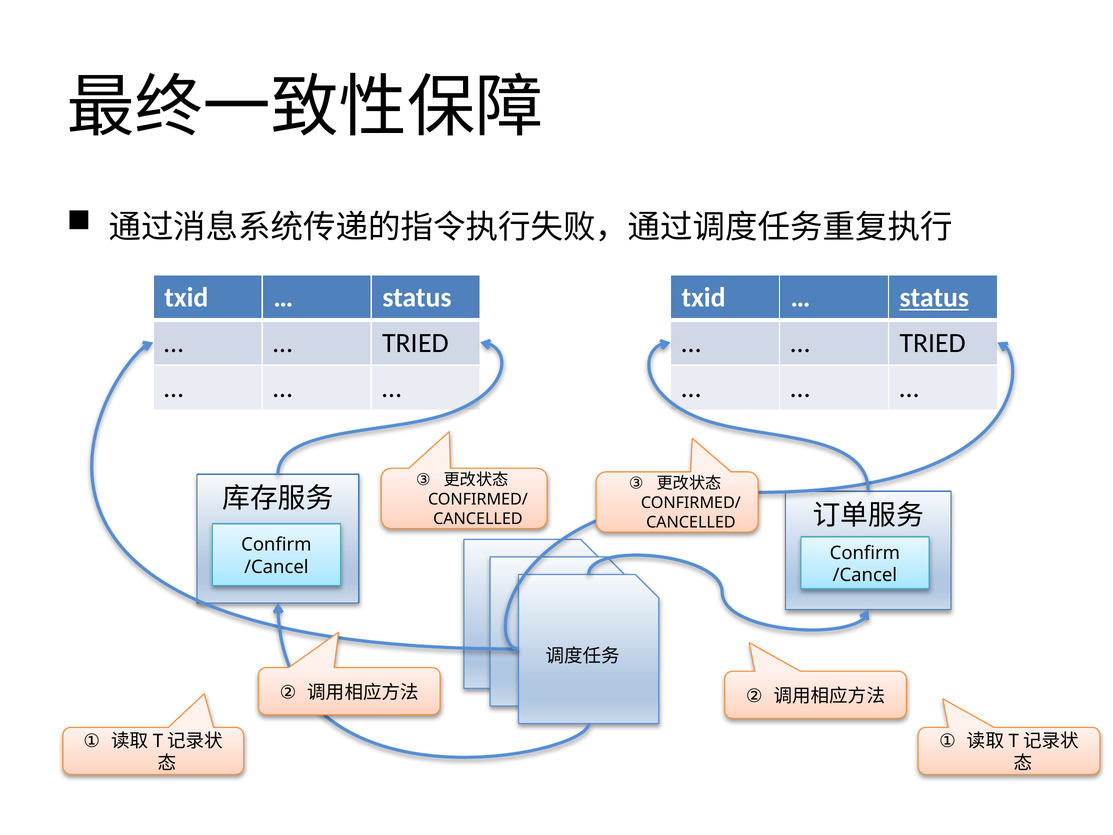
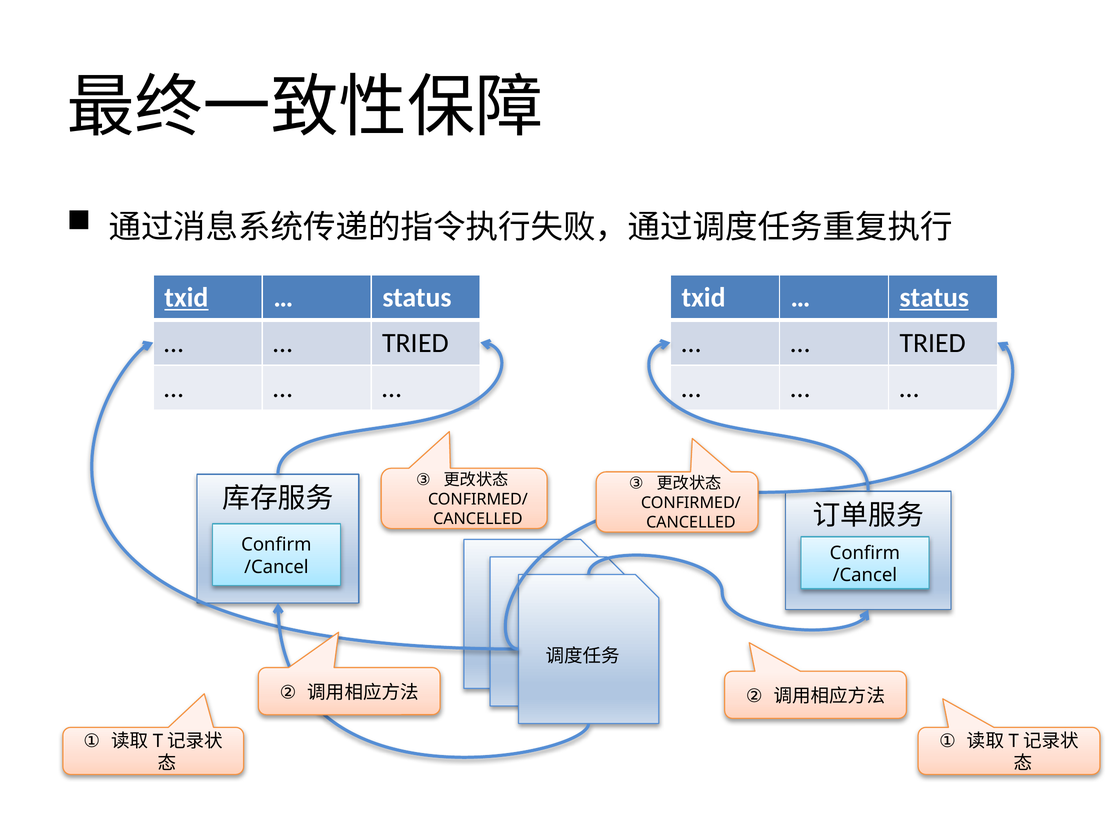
txid at (186, 298) underline: none -> present
